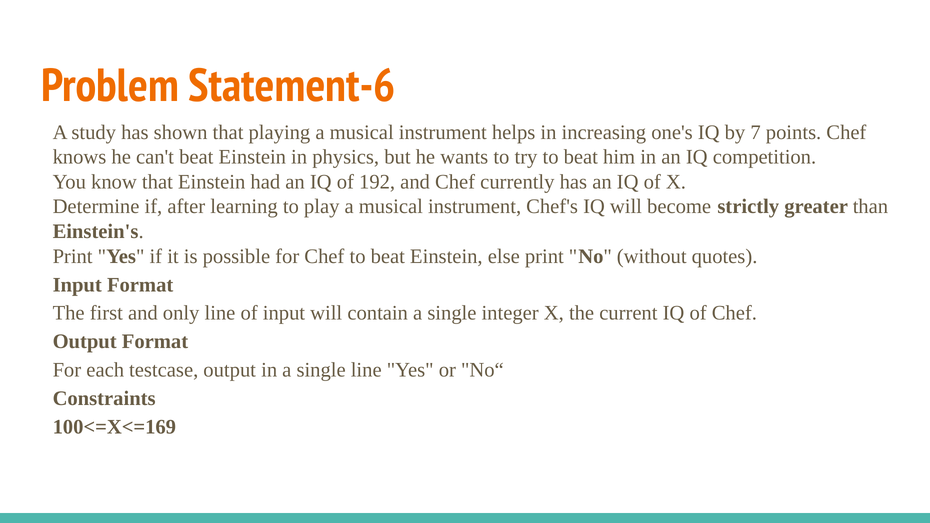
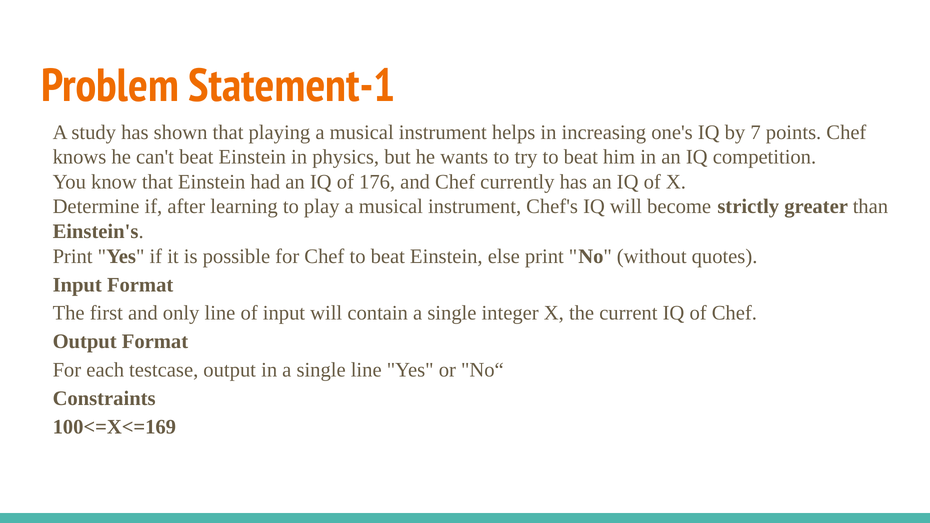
Statement-6: Statement-6 -> Statement-1
192: 192 -> 176
